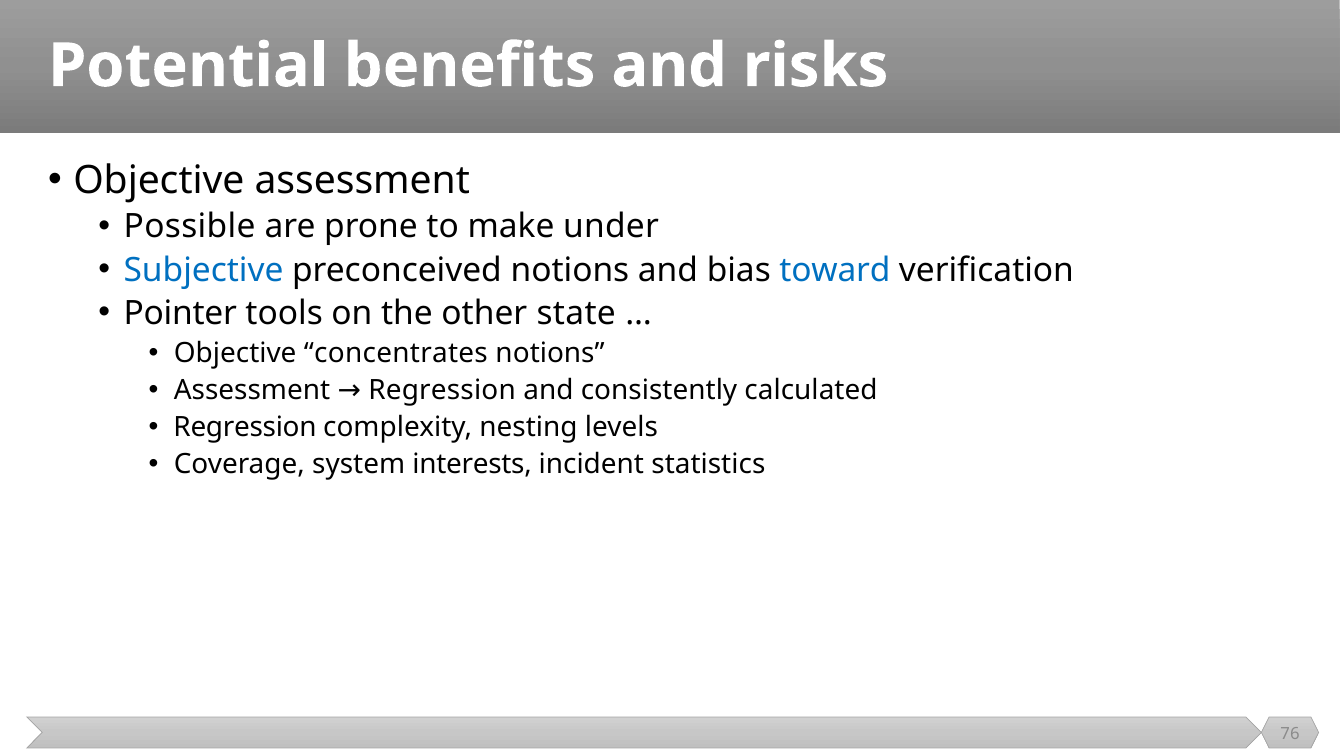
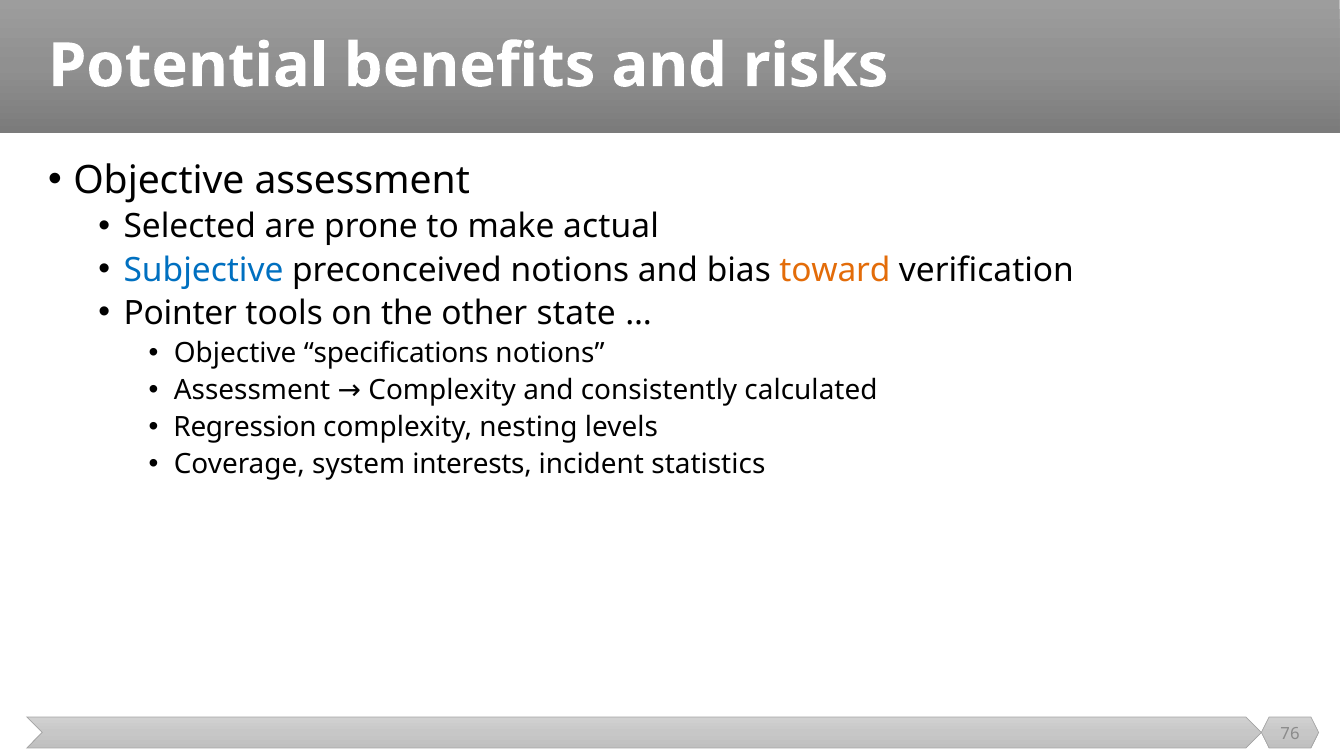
Possible: Possible -> Selected
under: under -> actual
toward colour: blue -> orange
concentrates: concentrates -> specifications
Assessment Regression: Regression -> Complexity
